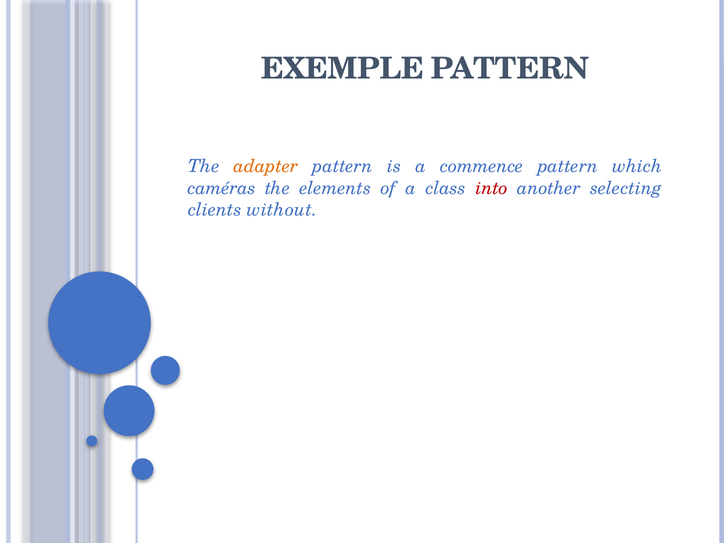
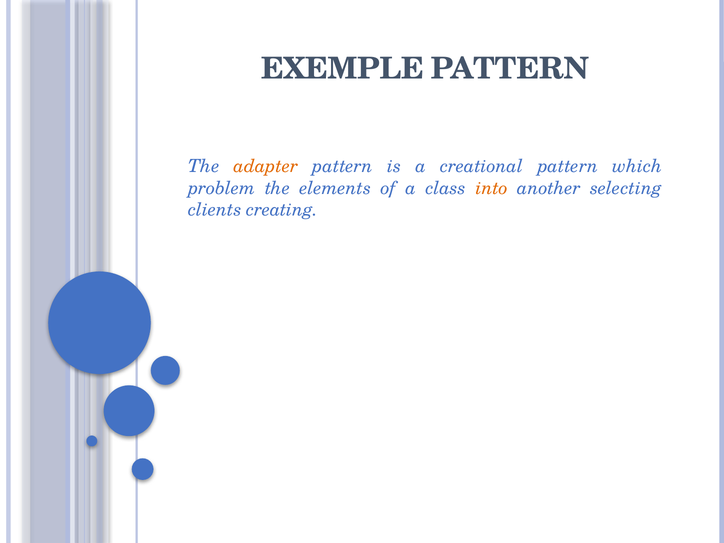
commence: commence -> creational
caméras: caméras -> problem
into colour: red -> orange
without: without -> creating
